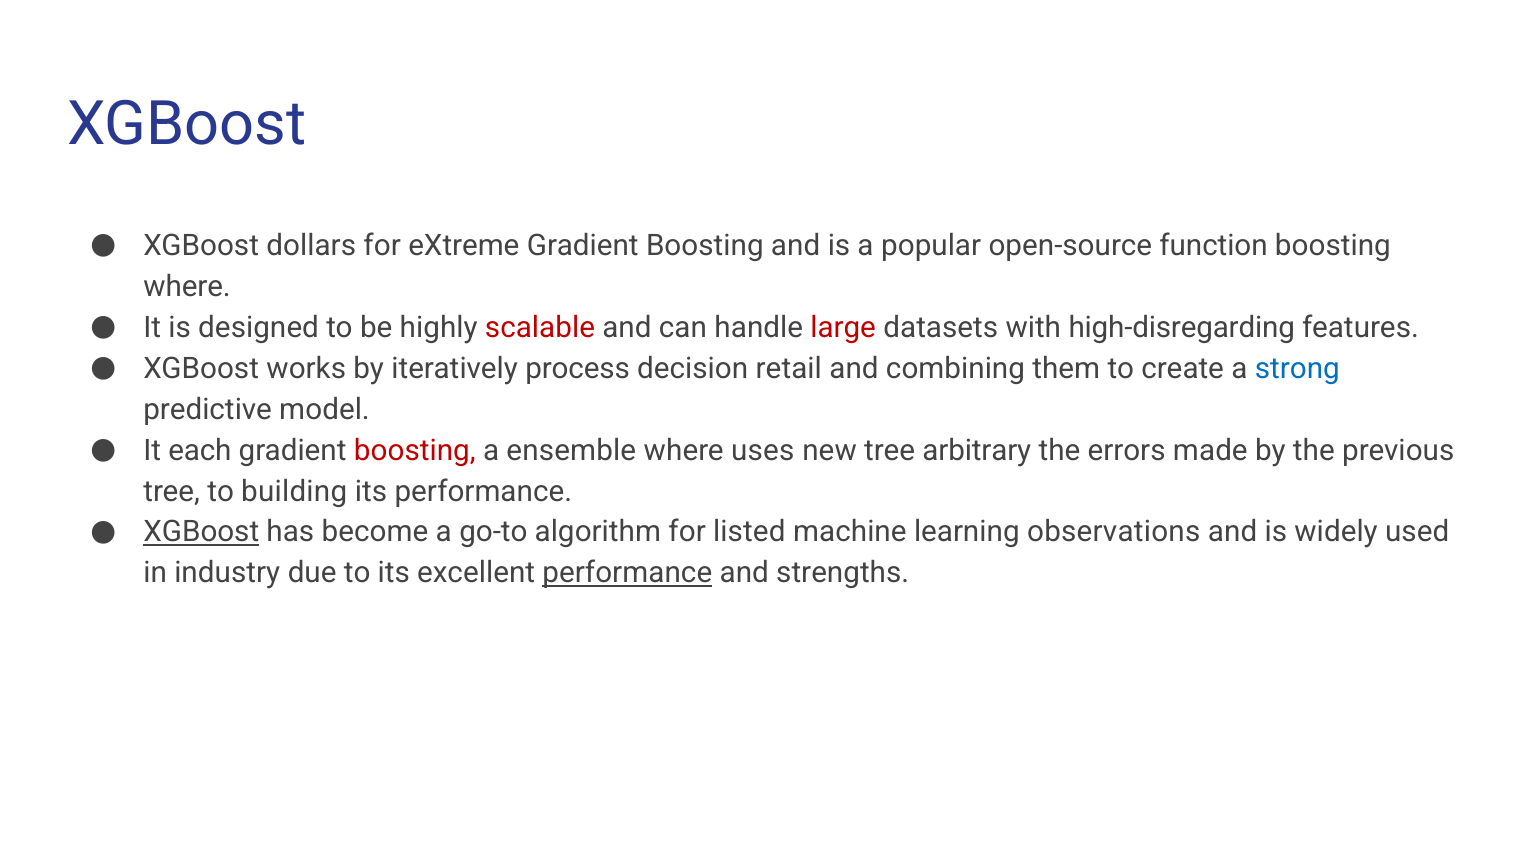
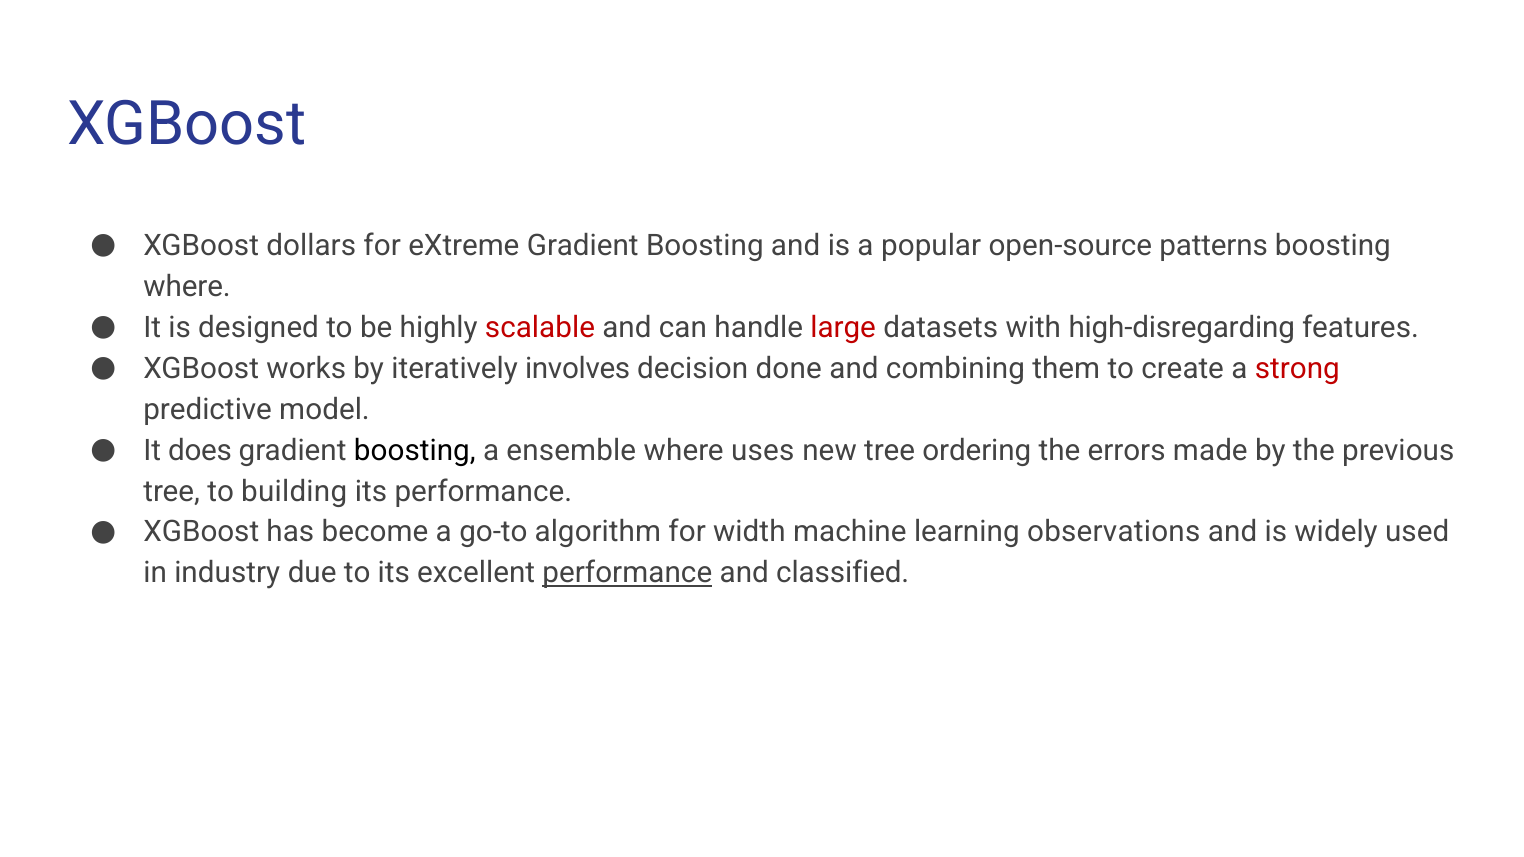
function: function -> patterns
process: process -> involves
retail: retail -> done
strong colour: blue -> red
each: each -> does
boosting at (415, 450) colour: red -> black
arbitrary: arbitrary -> ordering
XGBoost at (201, 532) underline: present -> none
listed: listed -> width
strengths: strengths -> classified
